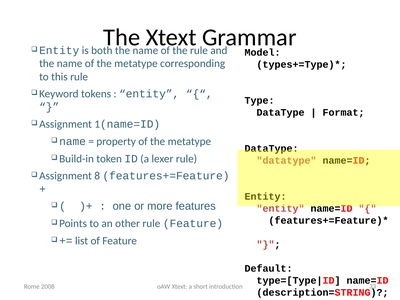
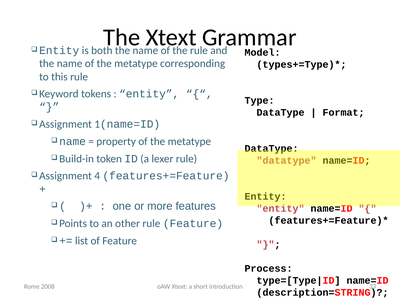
8: 8 -> 4
Default: Default -> Process
